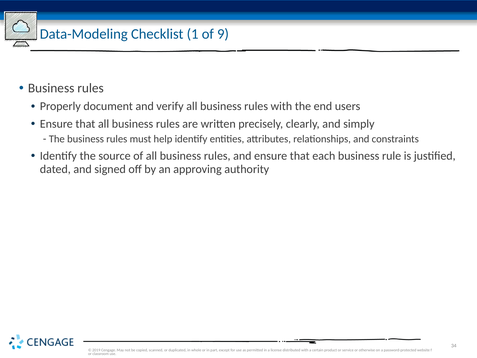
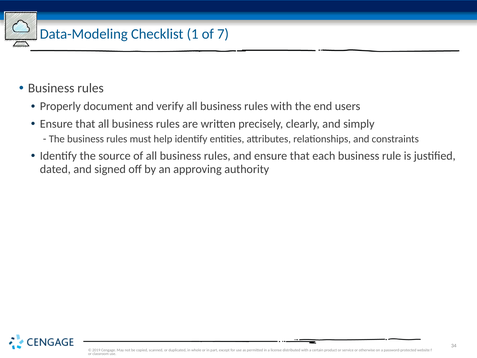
9: 9 -> 7
